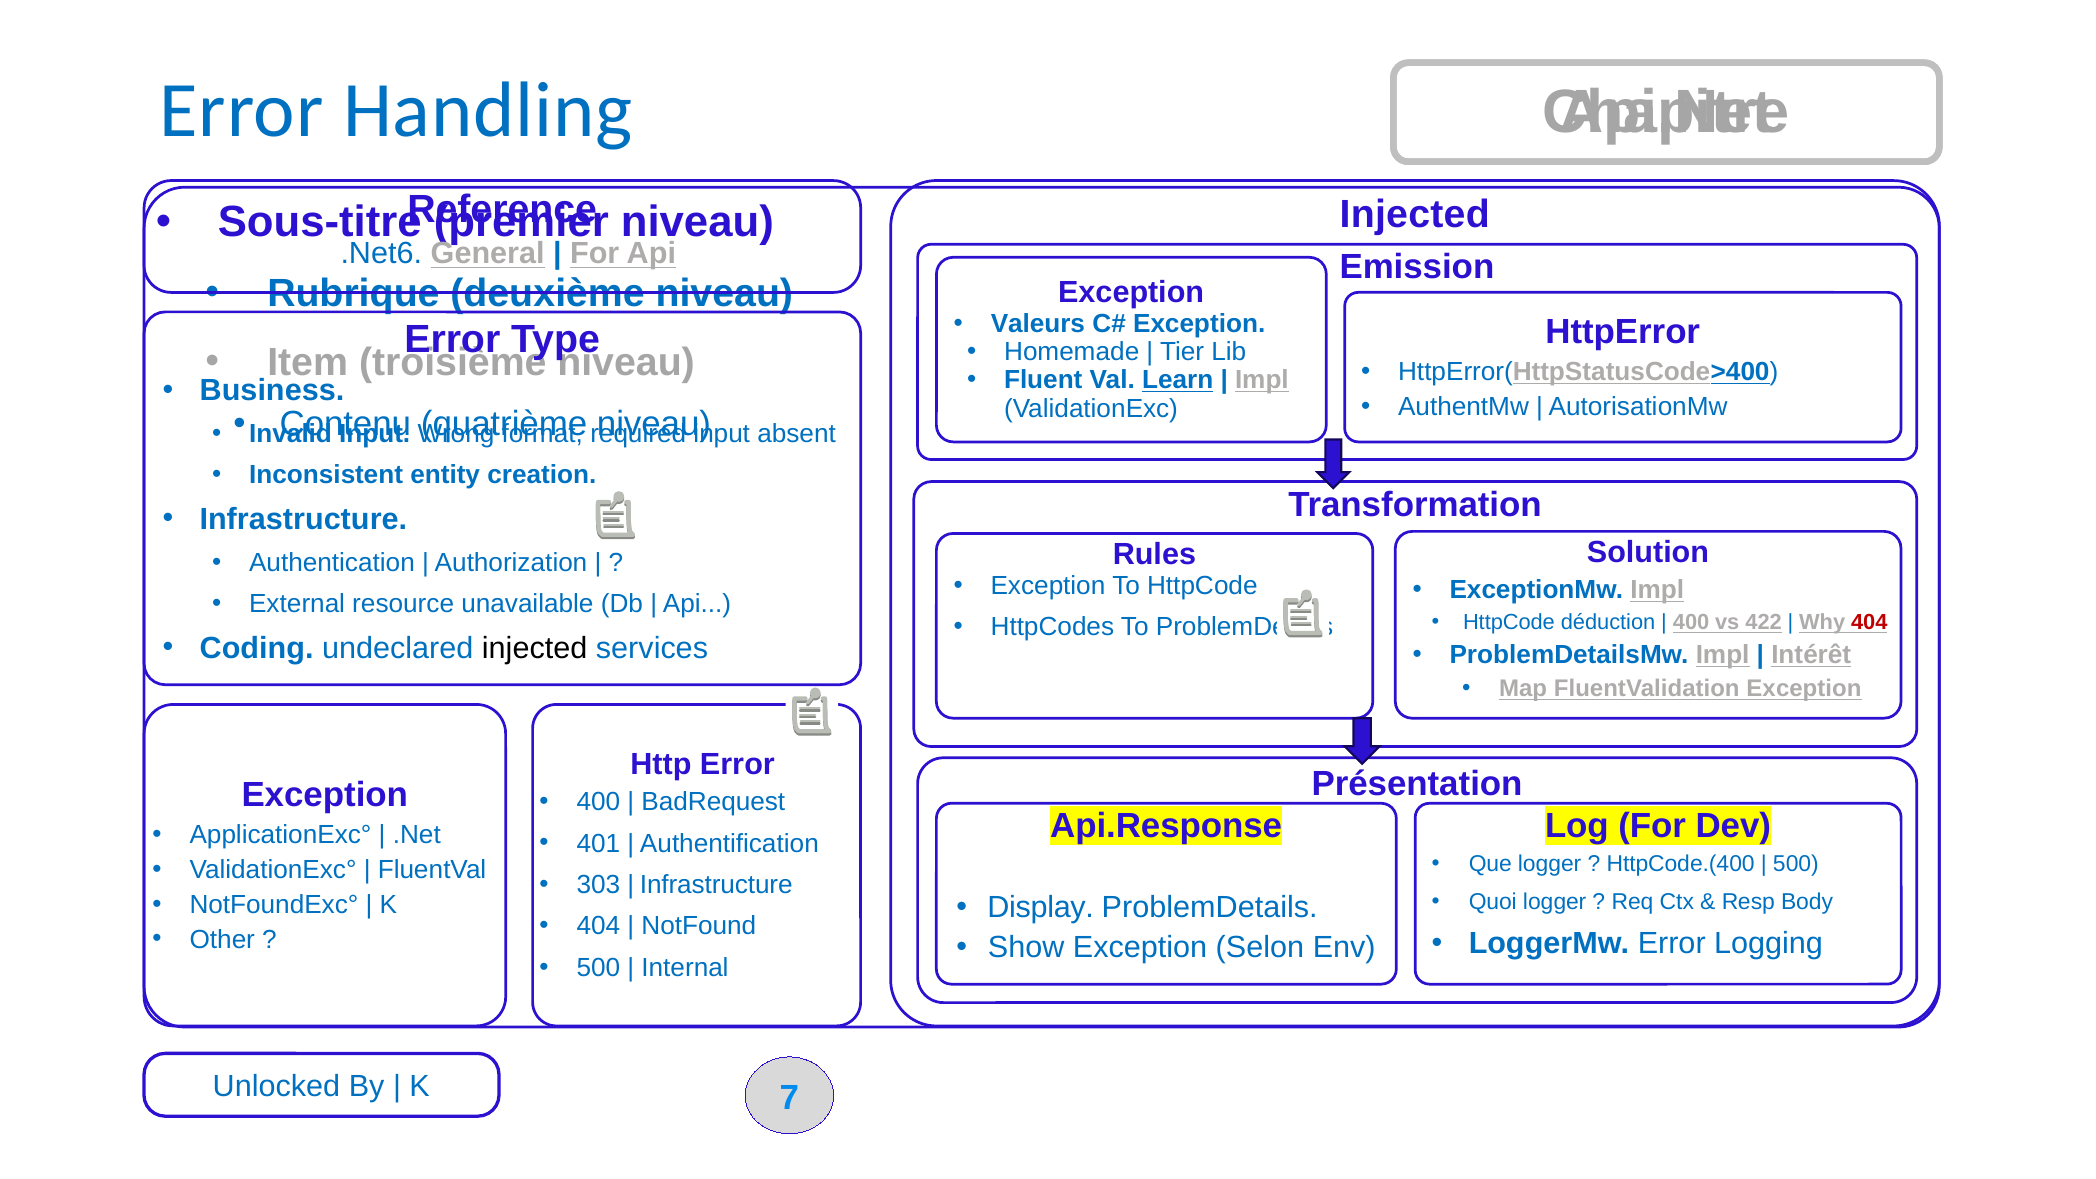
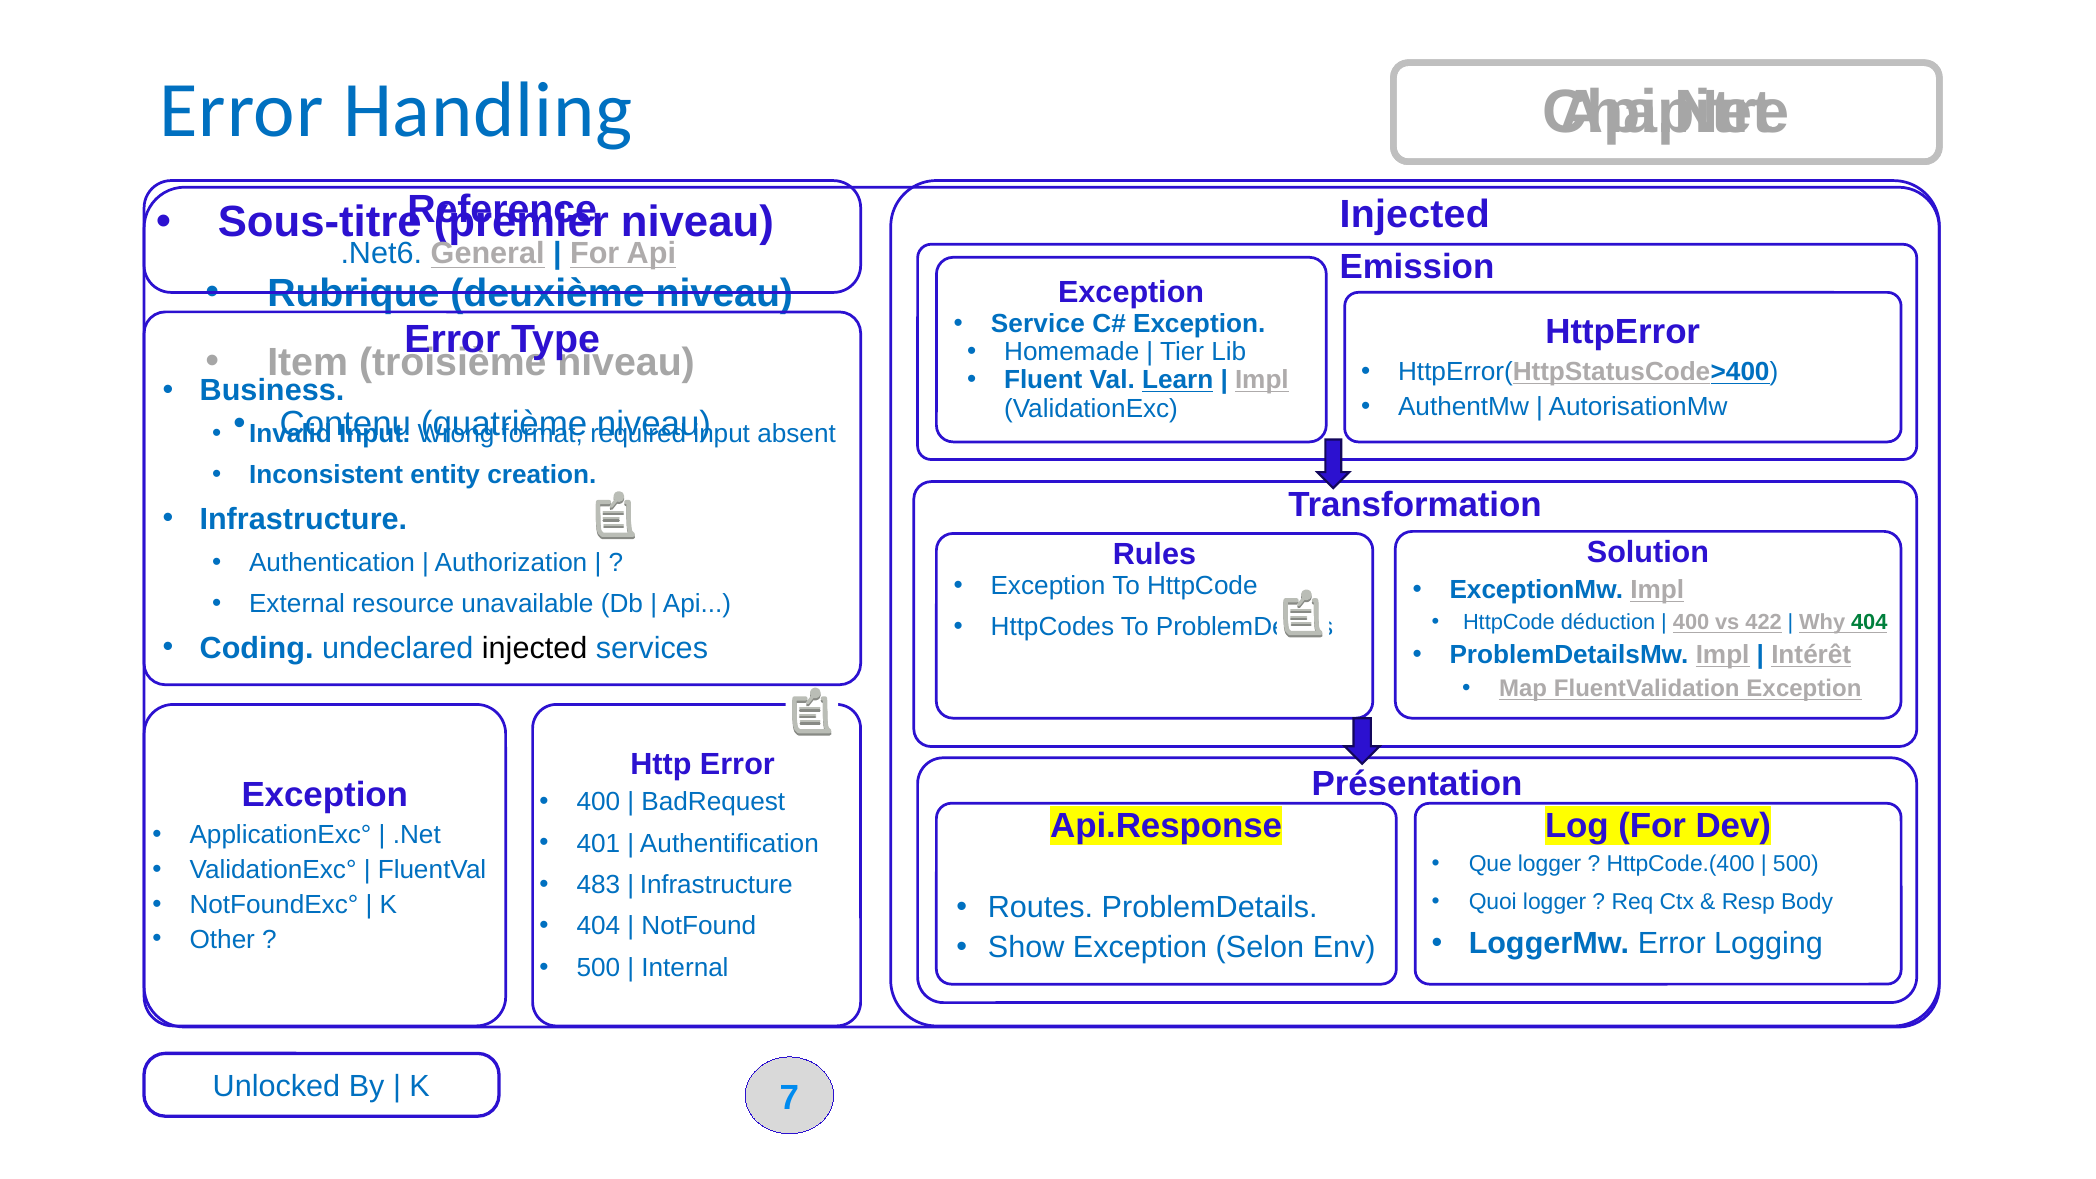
Valeurs: Valeurs -> Service
404 at (1869, 622) colour: red -> green
303: 303 -> 483
Display: Display -> Routes
